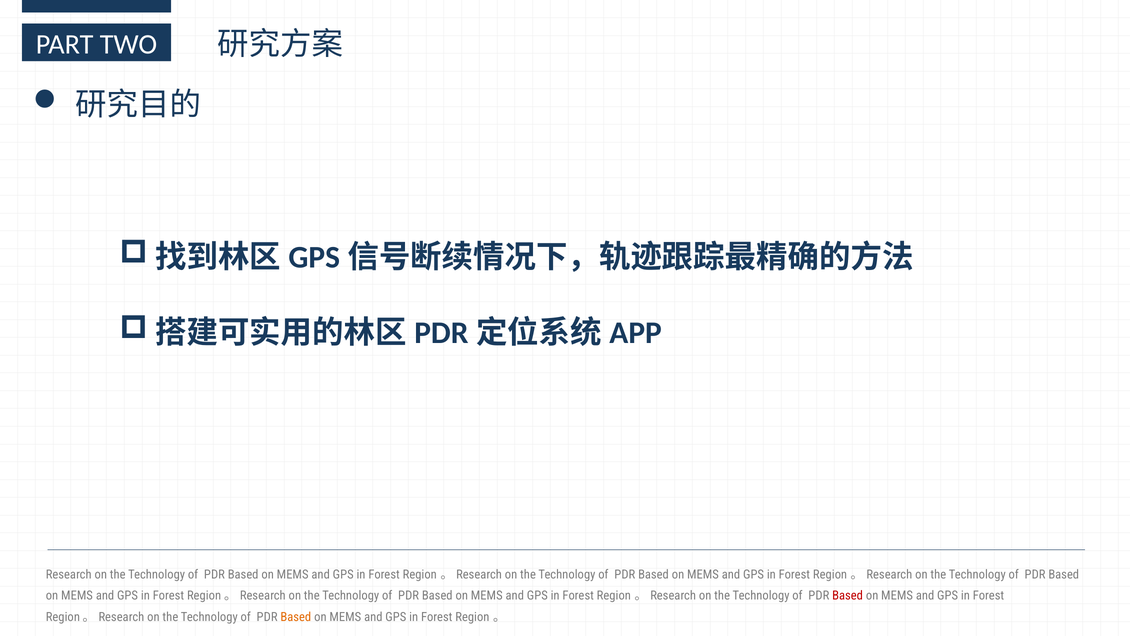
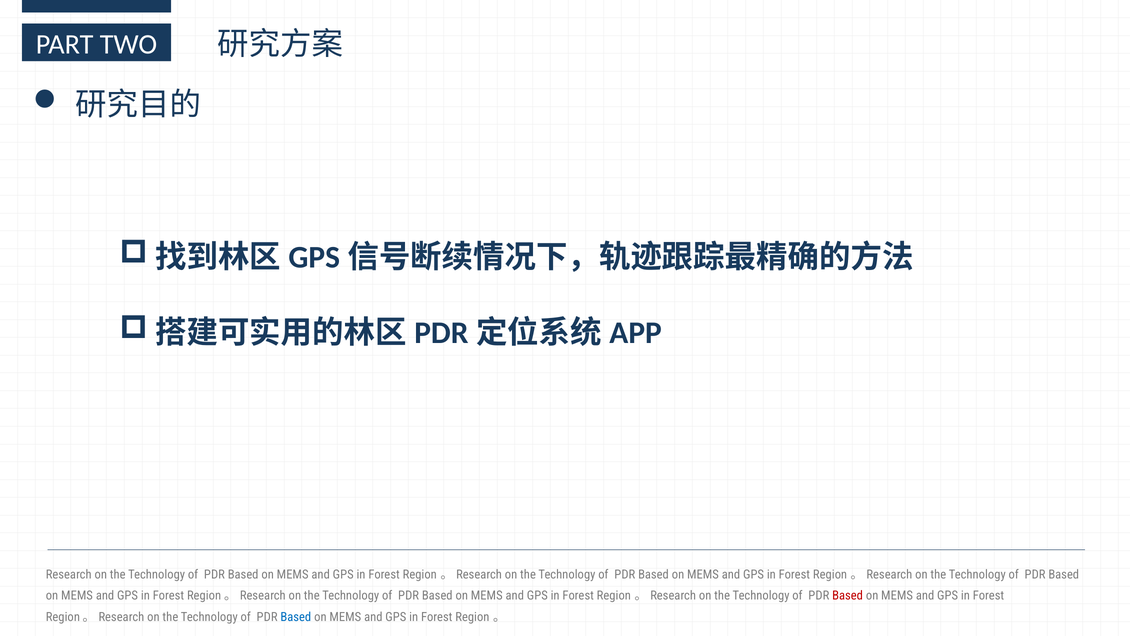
Based at (296, 617) colour: orange -> blue
